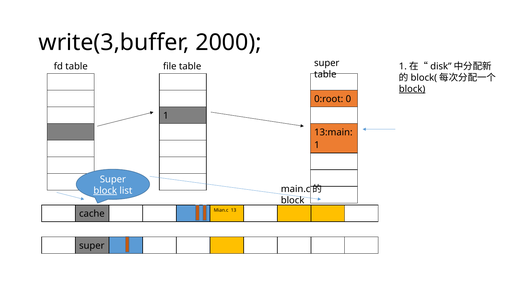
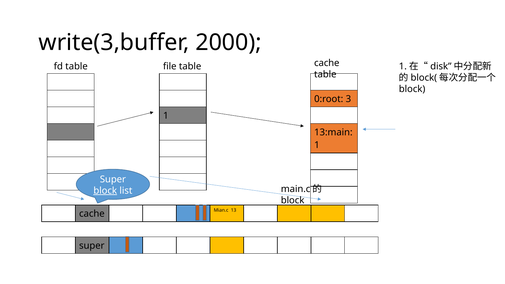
table super: super -> cache
block at (412, 89) underline: present -> none
0: 0 -> 3
